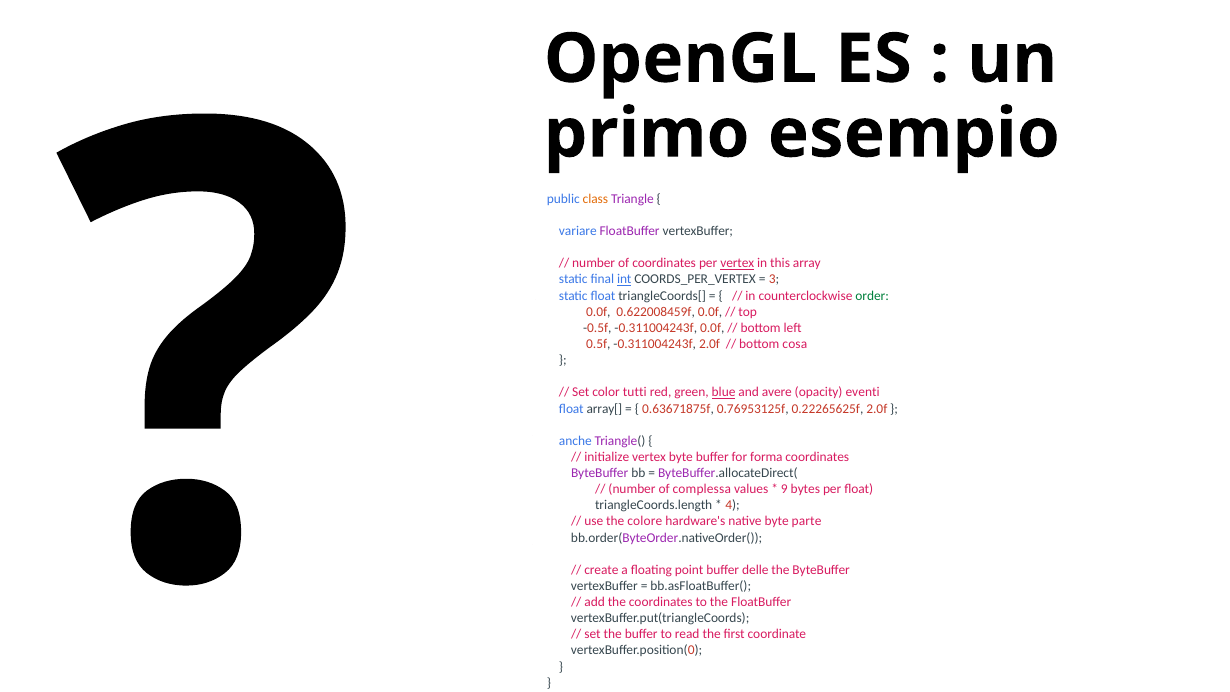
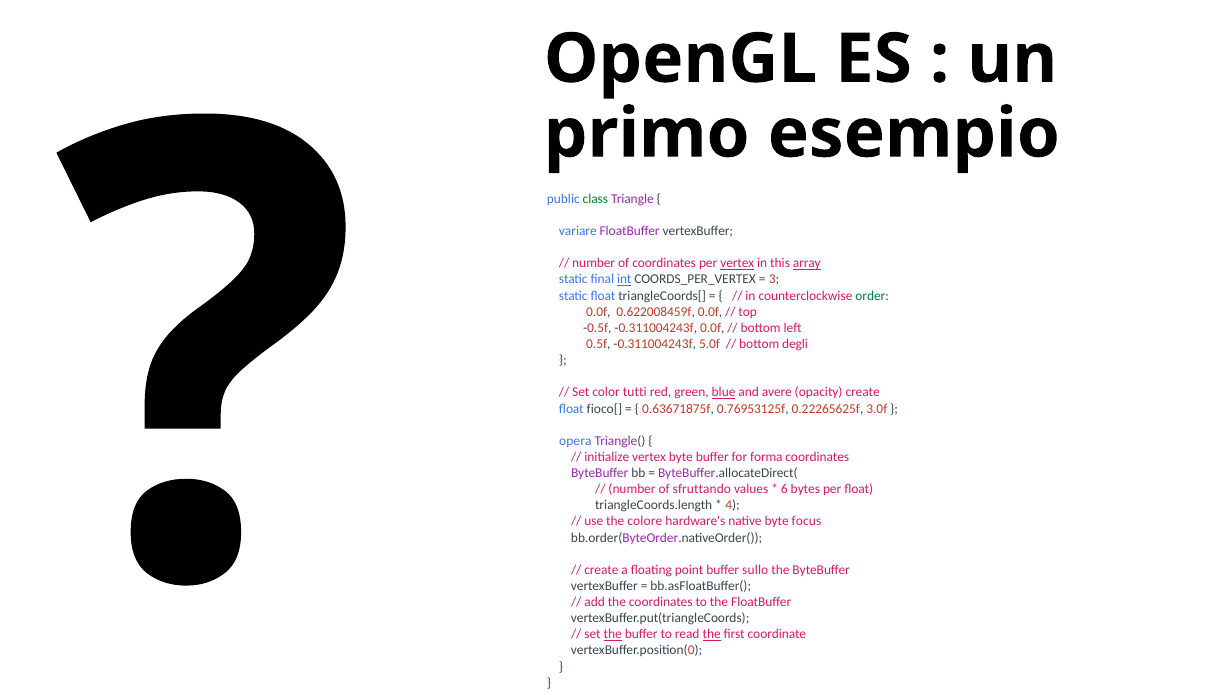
class colour: orange -> green
array underline: none -> present
-0.311004243f 2.0f: 2.0f -> 5.0f
cosa: cosa -> degli
opacity eventi: eventi -> create
array[: array[ -> fioco[
0.22265625f 2.0f: 2.0f -> 3.0f
anche: anche -> opera
complessa: complessa -> sfruttando
9: 9 -> 6
parte: parte -> focus
delle: delle -> sullo
the at (613, 634) underline: none -> present
the at (712, 634) underline: none -> present
